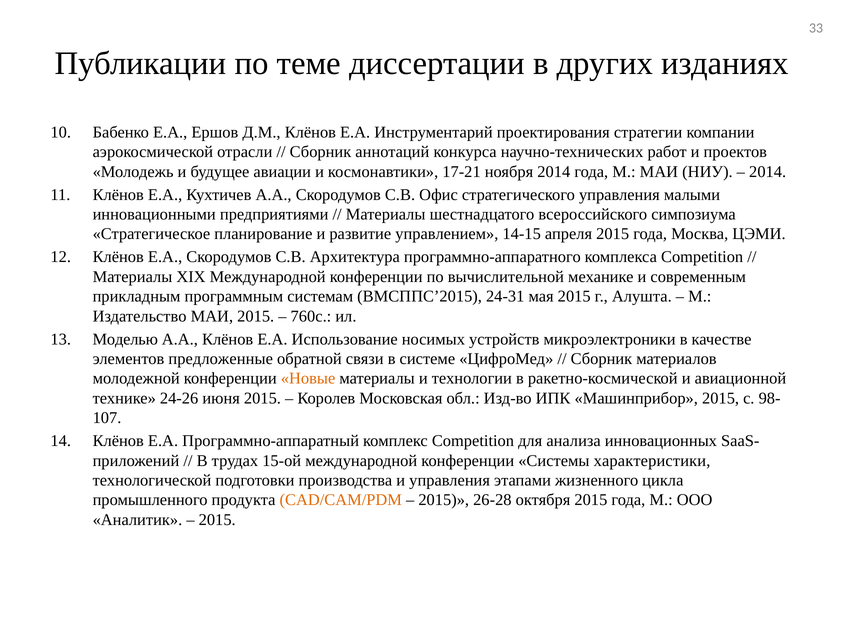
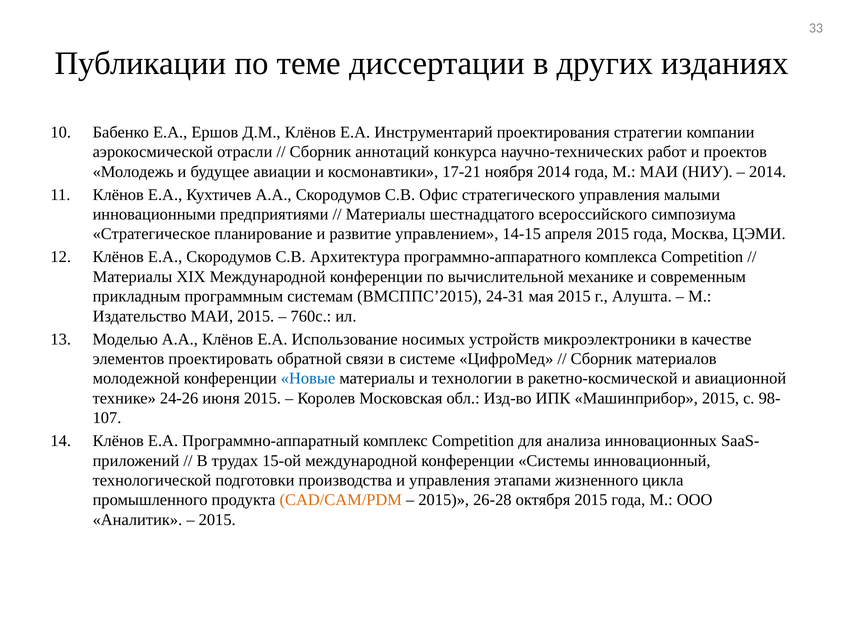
предложенные: предложенные -> проектировать
Новые colour: orange -> blue
характеристики: характеристики -> инновационный
